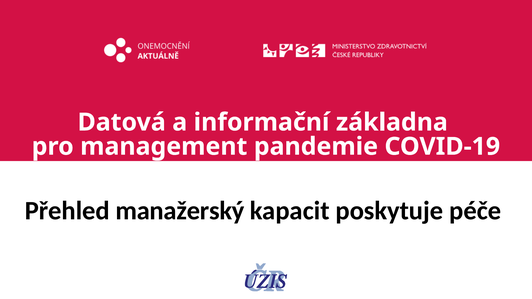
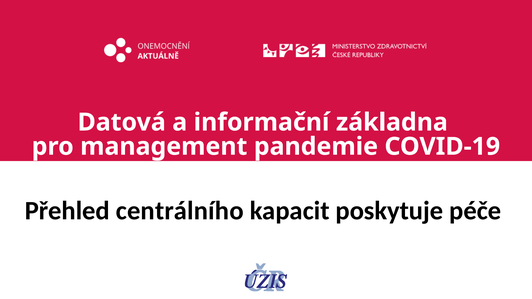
manažerský: manažerský -> centrálního
